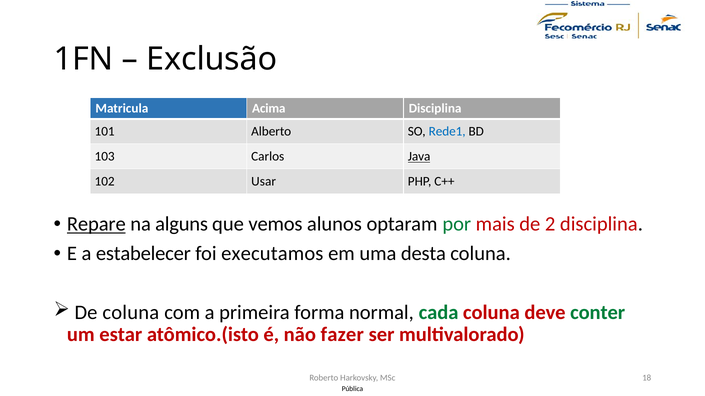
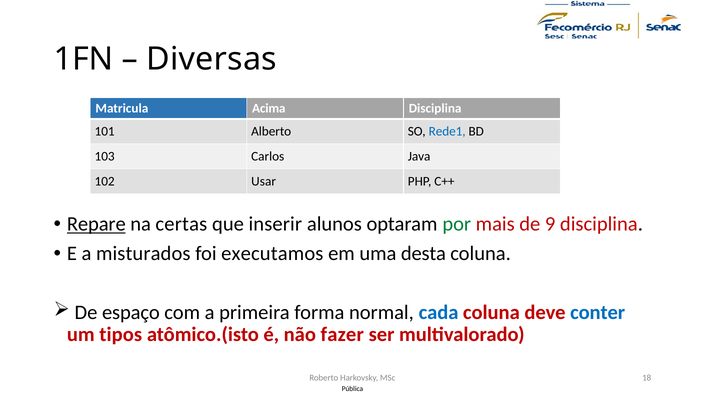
Exclusão: Exclusão -> Diversas
Java underline: present -> none
alguns: alguns -> certas
vemos: vemos -> inserir
2: 2 -> 9
estabelecer: estabelecer -> misturados
De coluna: coluna -> espaço
cada colour: green -> blue
conter colour: green -> blue
estar: estar -> tipos
